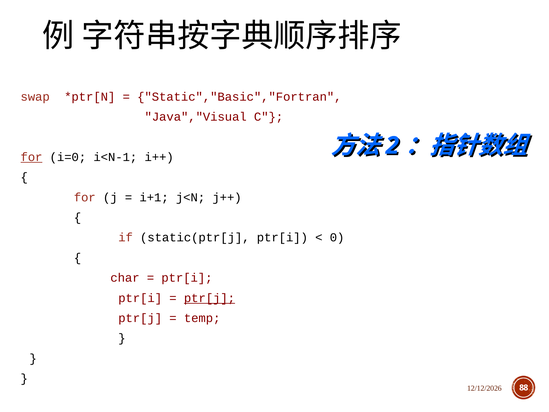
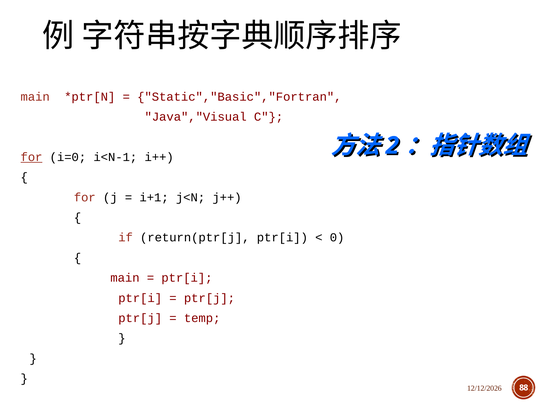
swap at (35, 97): swap -> main
static(ptr[j: static(ptr[j -> return(ptr[j
char at (125, 278): char -> main
ptr[j at (209, 298) underline: present -> none
